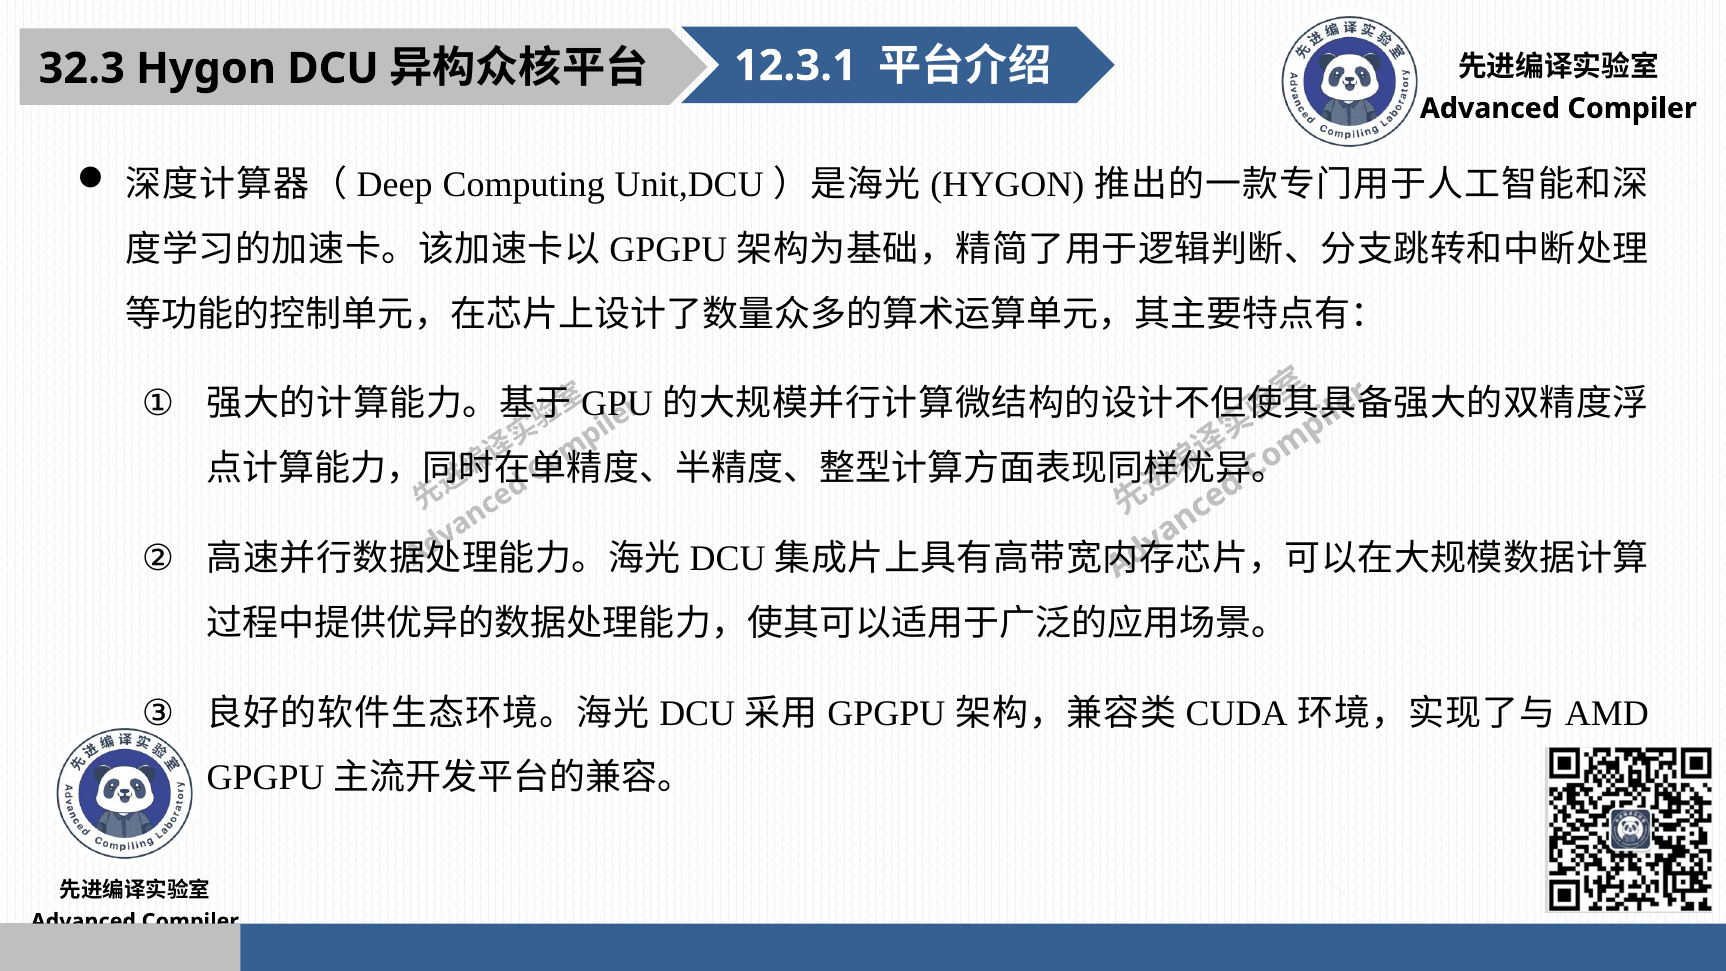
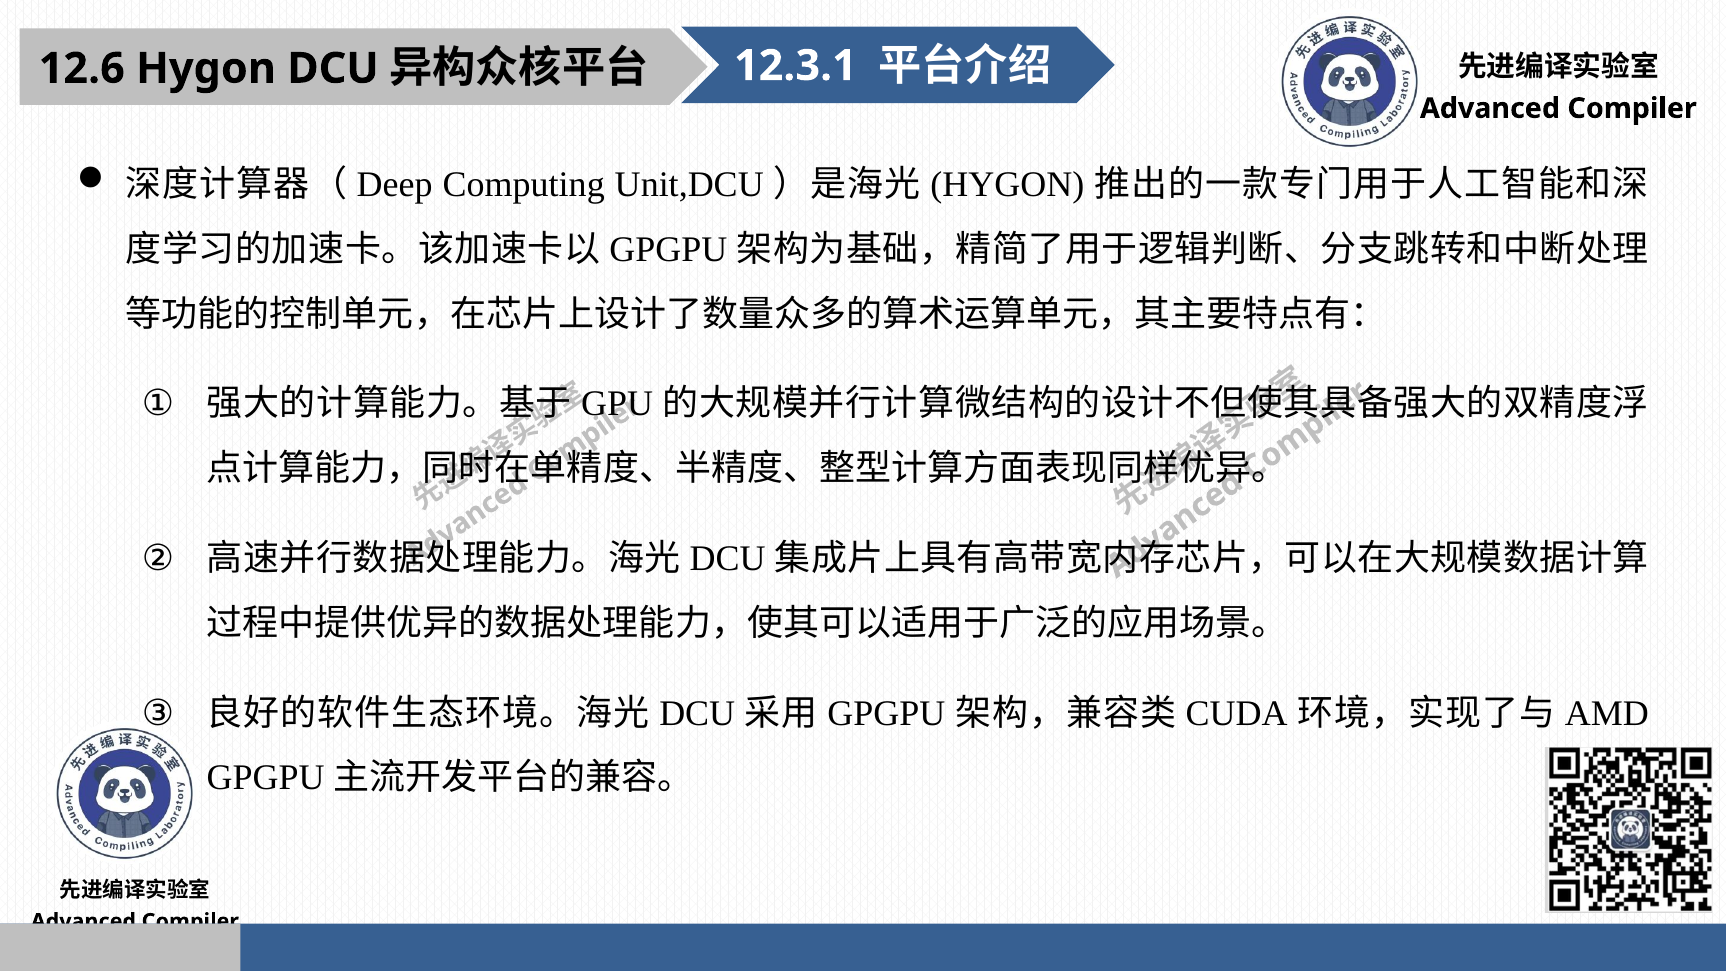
32.3: 32.3 -> 12.6
